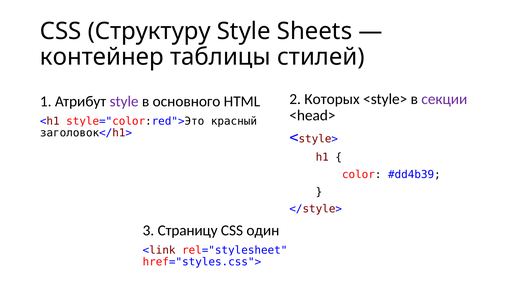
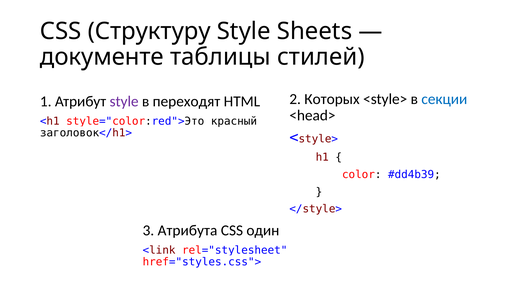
контейнер: контейнер -> документе
секции colour: purple -> blue
основного: основного -> переходят
Страницу: Страницу -> Атрибута
